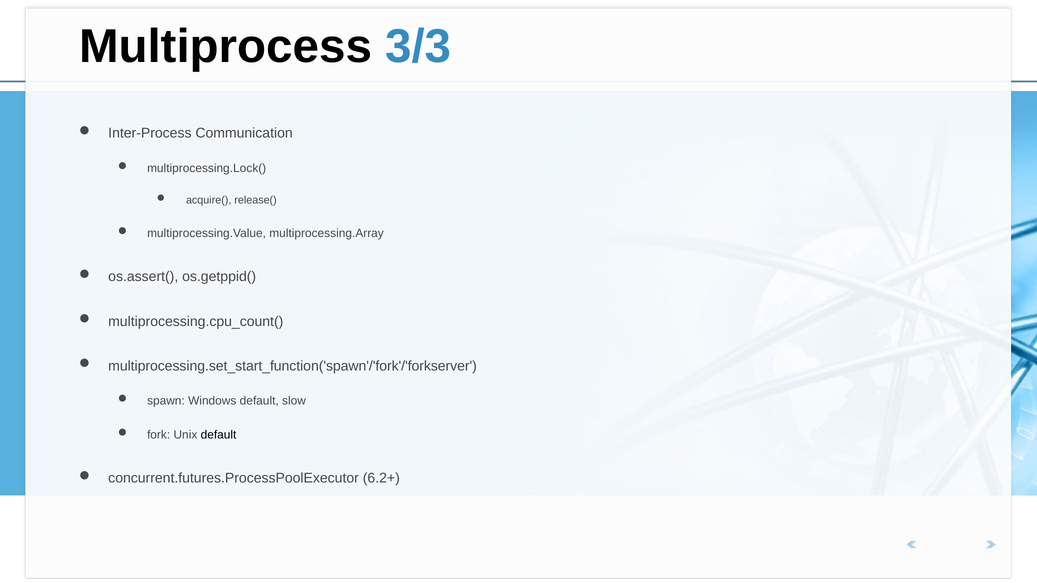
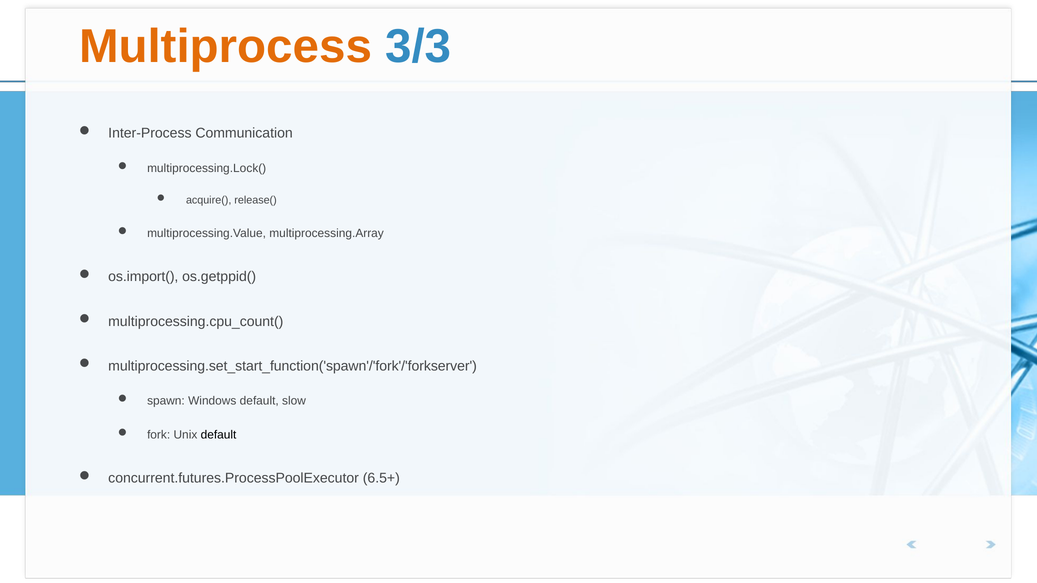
Multiprocess colour: black -> orange
os.assert(: os.assert( -> os.import(
6.2+: 6.2+ -> 6.5+
